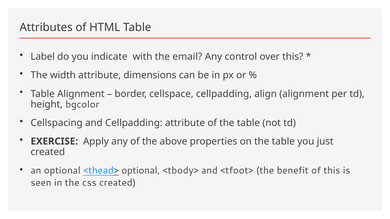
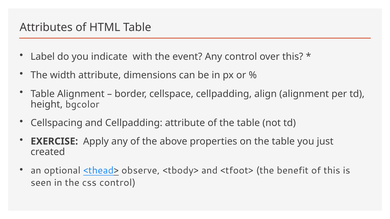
email: email -> event
<thead> optional: optional -> observe
css created: created -> control
